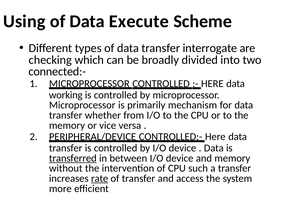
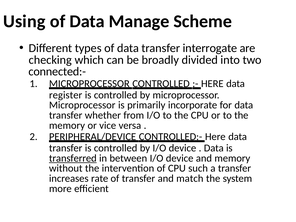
Execute: Execute -> Manage
working: working -> register
mechanism: mechanism -> incorporate
rate underline: present -> none
access: access -> match
